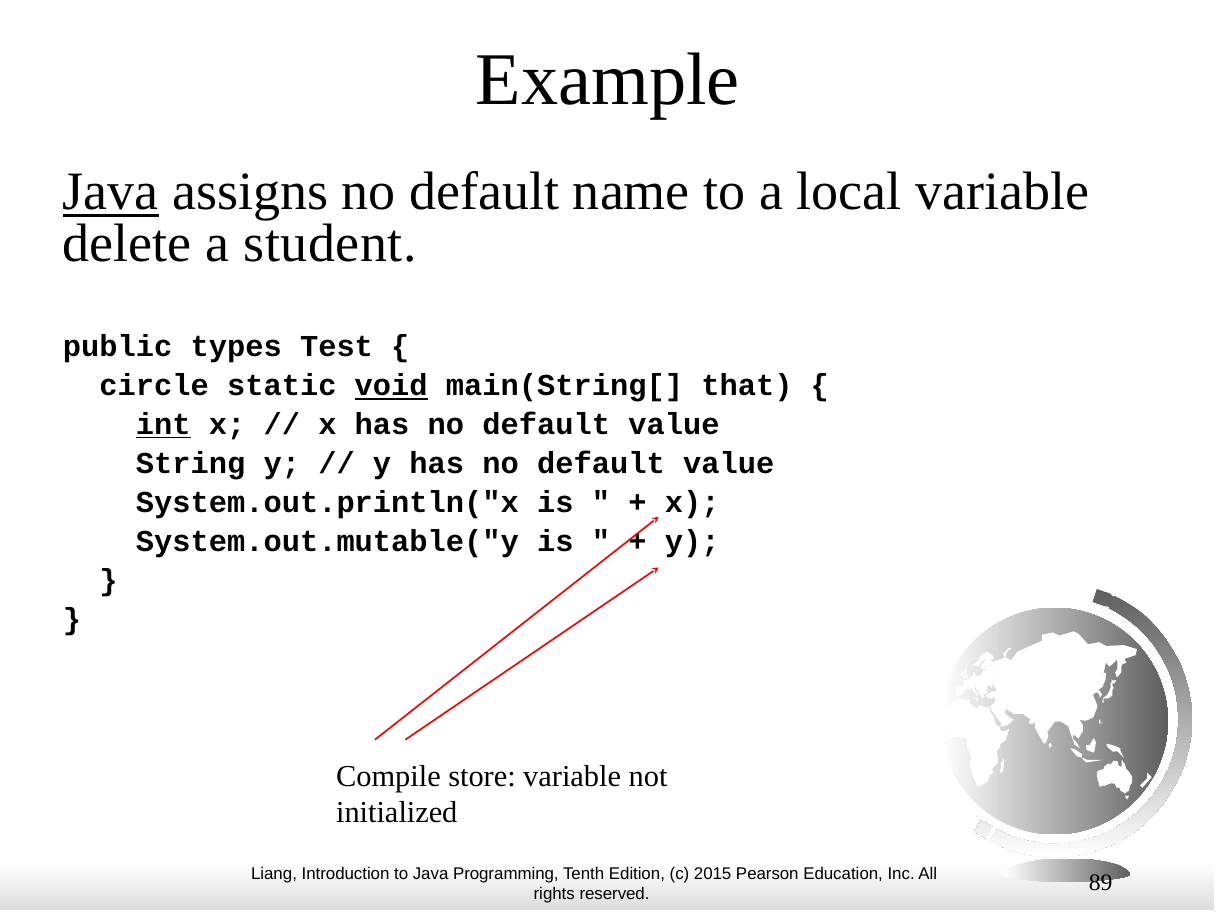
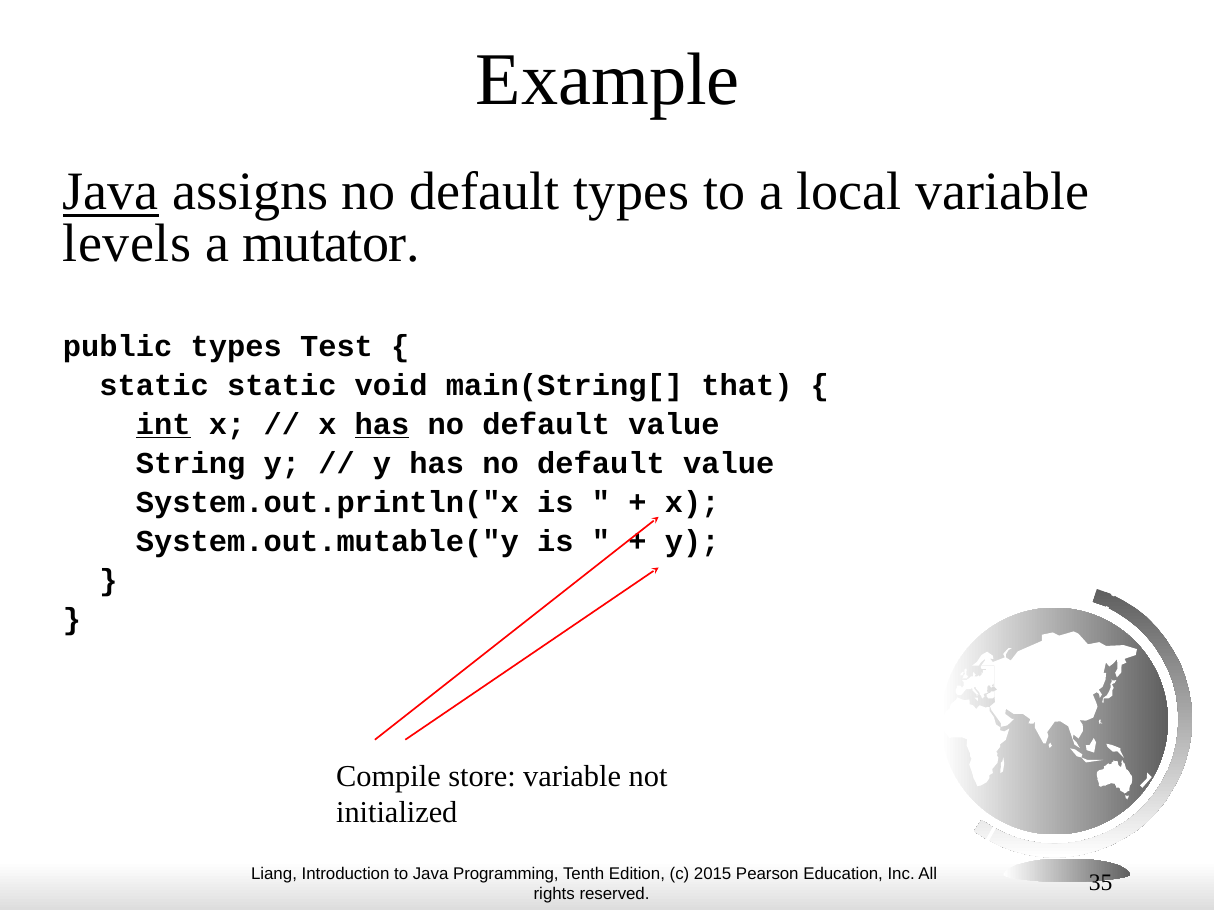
default name: name -> types
delete: delete -> levels
student: student -> mutator
circle at (154, 386): circle -> static
void underline: present -> none
has at (382, 424) underline: none -> present
89: 89 -> 35
